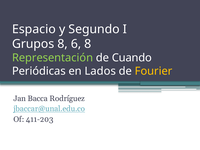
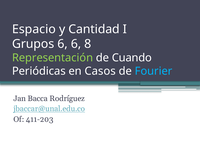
Segundo: Segundo -> Cantidad
Grupos 8: 8 -> 6
Lados: Lados -> Casos
Fourier colour: yellow -> light blue
